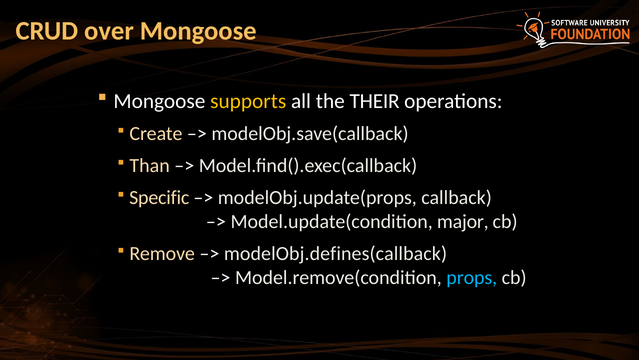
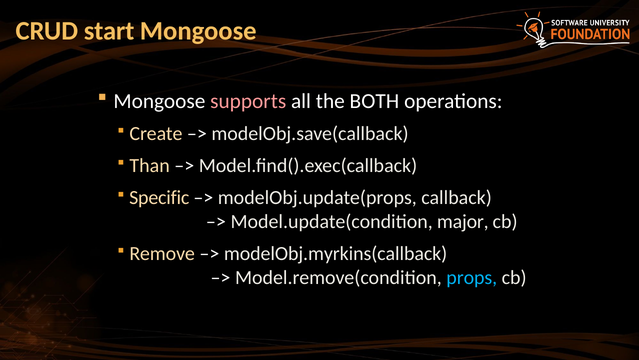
over: over -> start
supports colour: yellow -> pink
THEIR: THEIR -> BOTH
modelObj.defines(callback: modelObj.defines(callback -> modelObj.myrkins(callback
